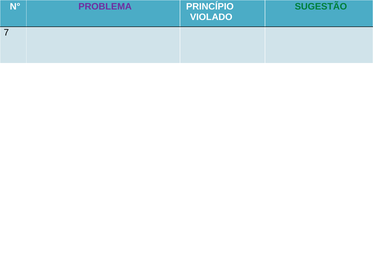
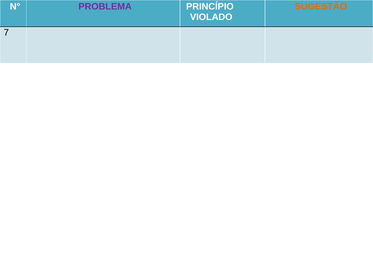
SUGESTÃO colour: green -> orange
